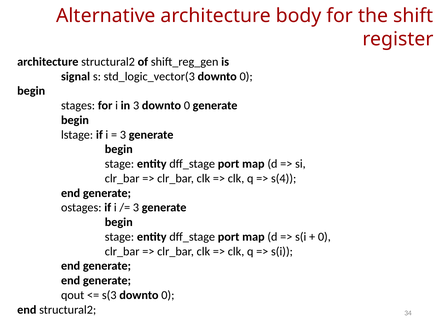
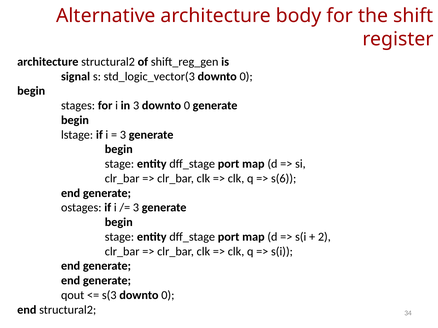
s(4: s(4 -> s(6
0 at (324, 237): 0 -> 2
